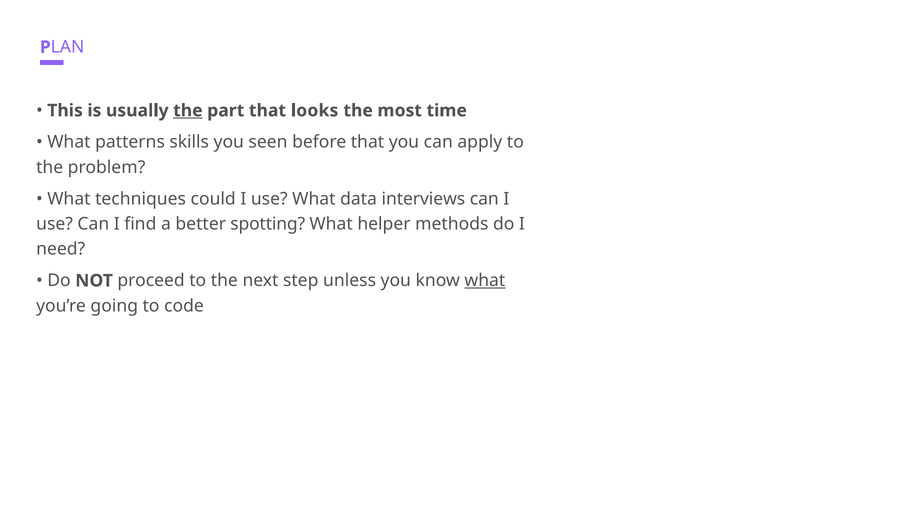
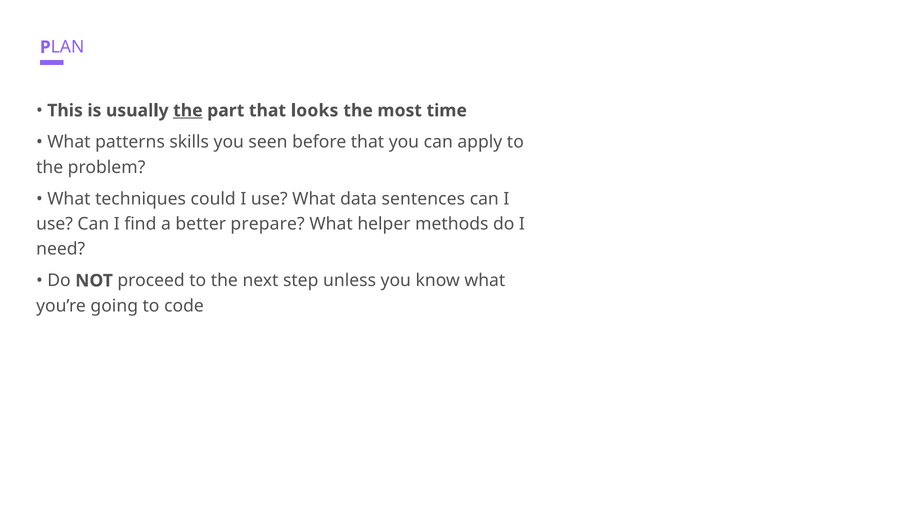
interviews: interviews -> sentences
spotting: spotting -> prepare
what at (485, 281) underline: present -> none
